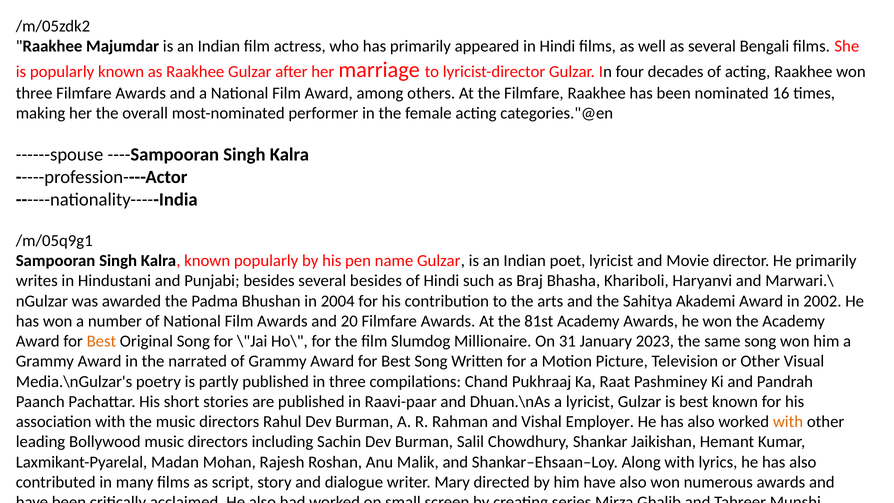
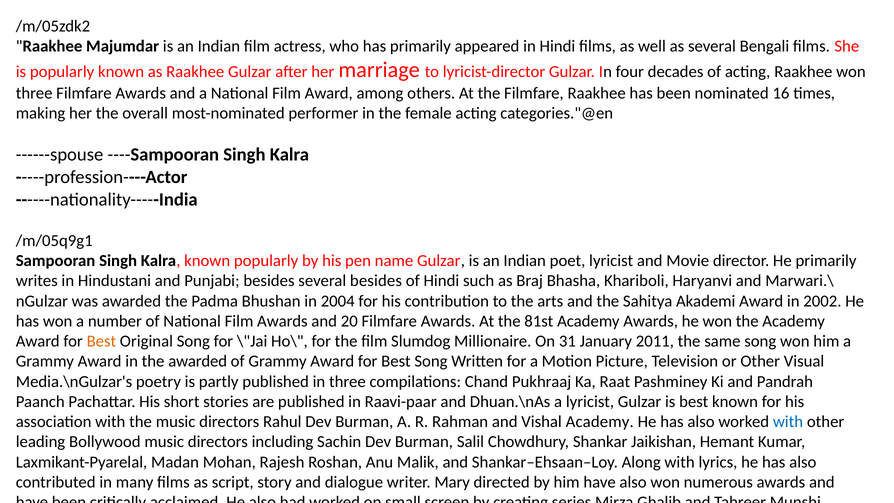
2023: 2023 -> 2011
the narrated: narrated -> awarded
Vishal Employer: Employer -> Academy
with at (788, 422) colour: orange -> blue
